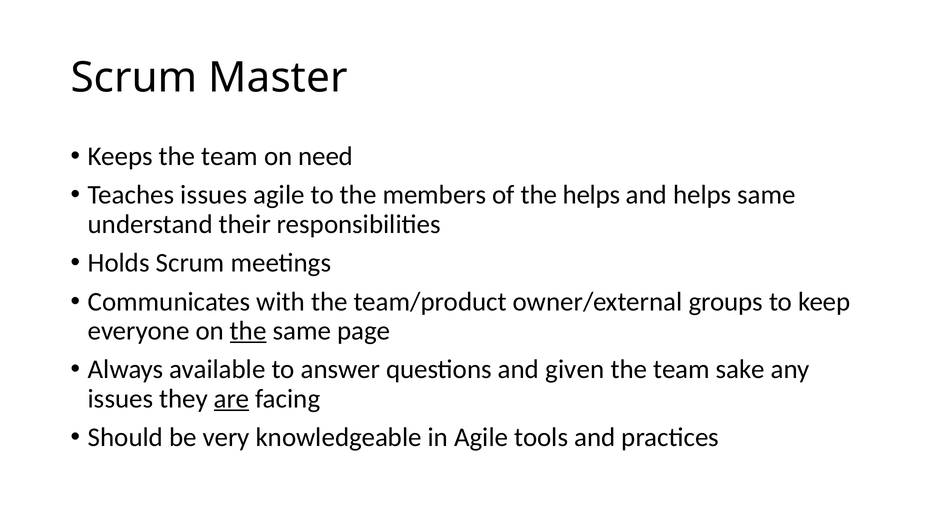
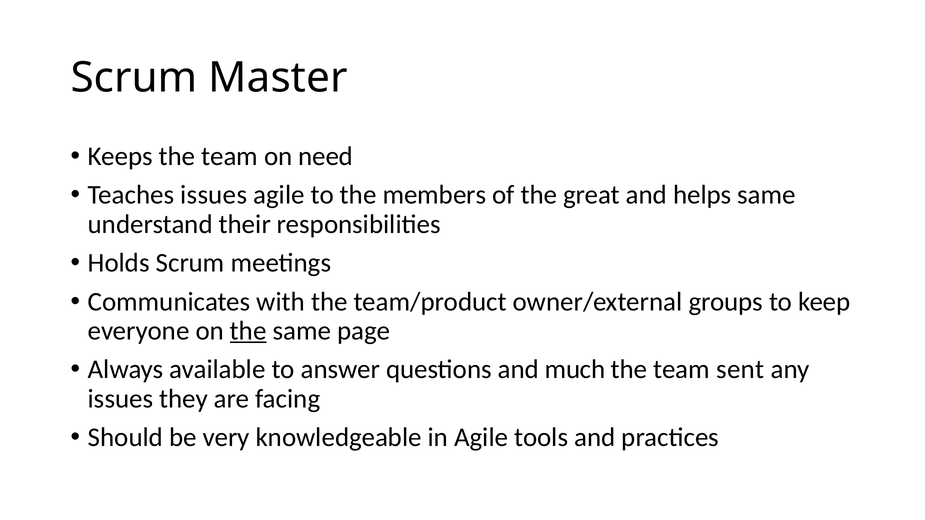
the helps: helps -> great
given: given -> much
sake: sake -> sent
are underline: present -> none
